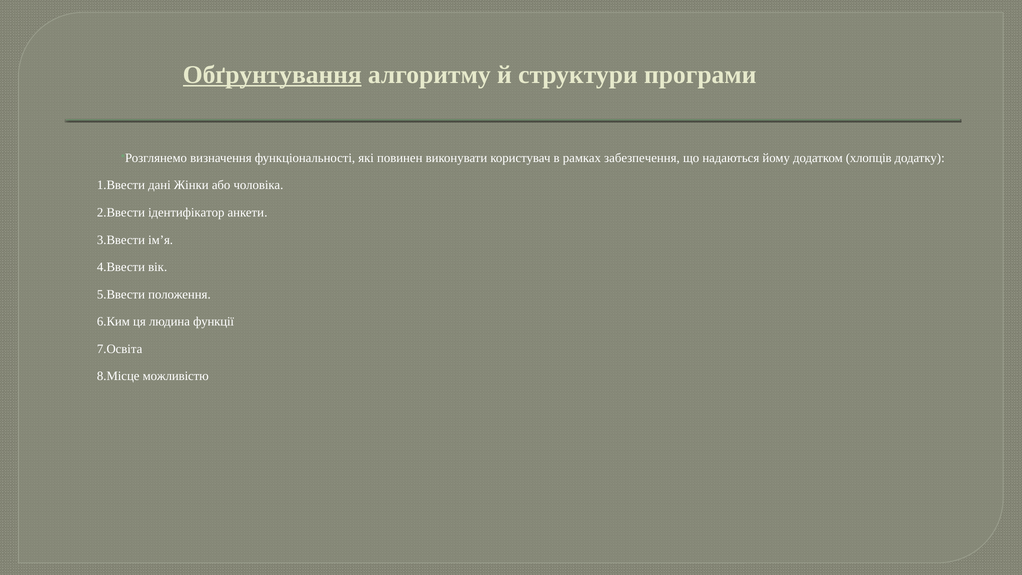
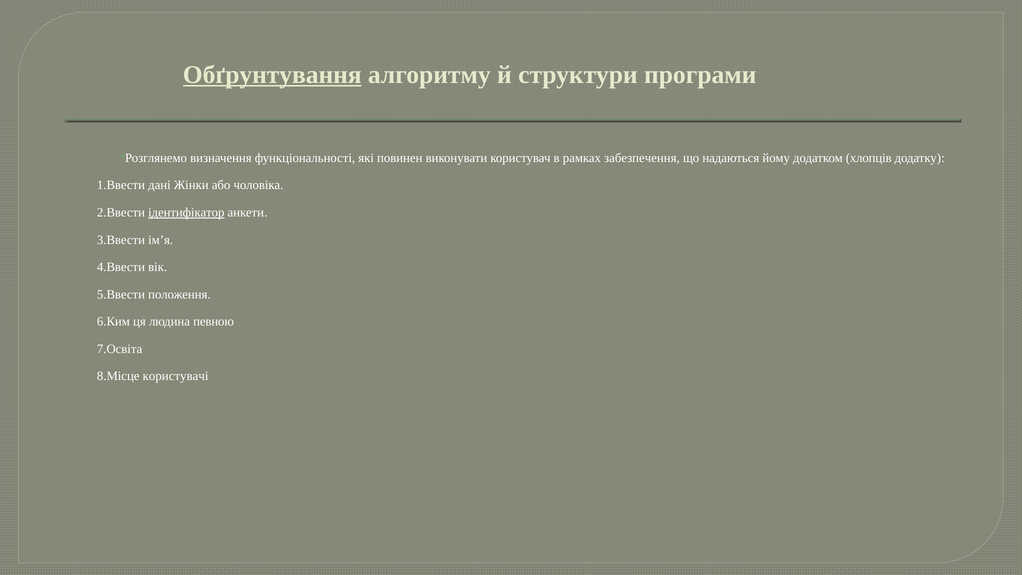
ідентифікатор underline: none -> present
функції: функції -> певною
можливістю: можливістю -> користувачі
